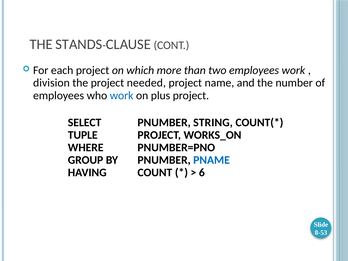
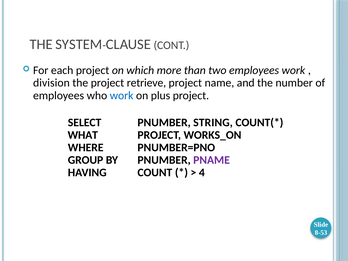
STANDS: STANDS -> SYSTEM
needed: needed -> retrieve
TUPLE: TUPLE -> WHAT
PNAME colour: blue -> purple
6: 6 -> 4
